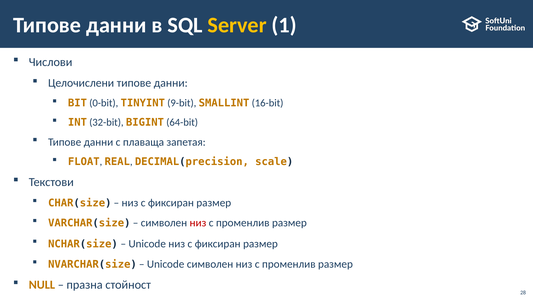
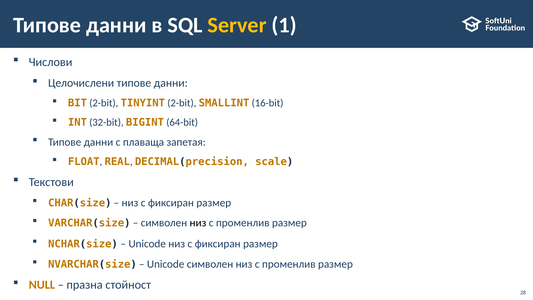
BIT 0-bit: 0-bit -> 2-bit
TINYINT 9-bit: 9-bit -> 2-bit
низ at (198, 223) colour: red -> black
